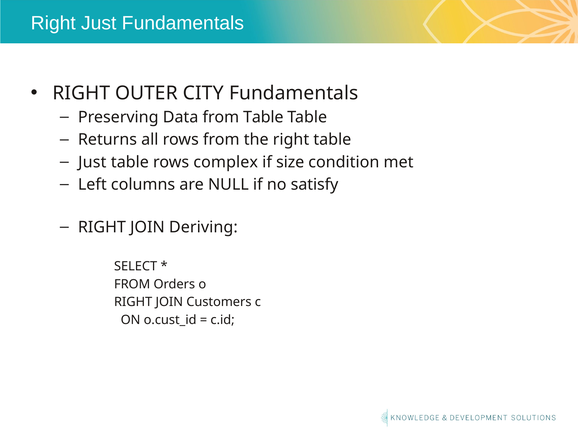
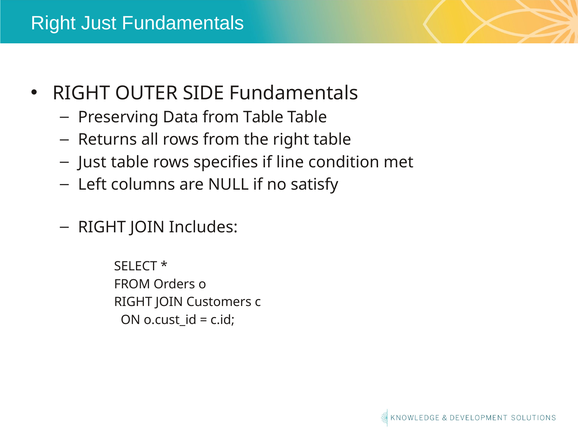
CITY: CITY -> SIDE
complex: complex -> specifies
size: size -> line
Deriving: Deriving -> Includes
